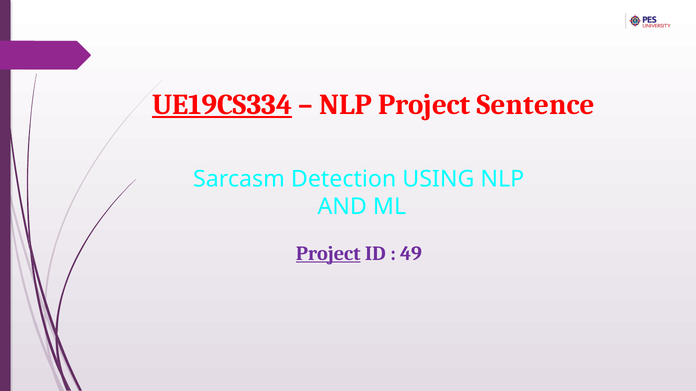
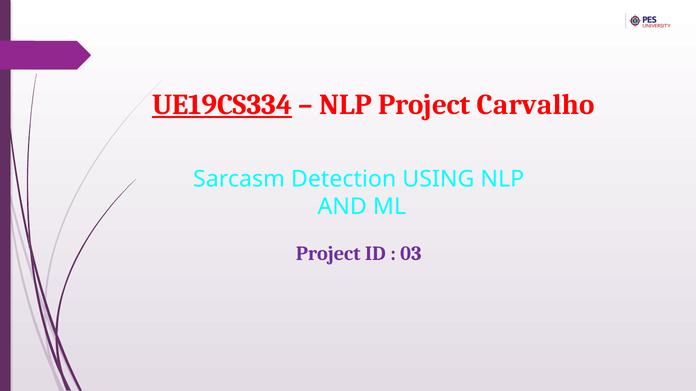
Sentence: Sentence -> Carvalho
Project at (328, 254) underline: present -> none
49: 49 -> 03
